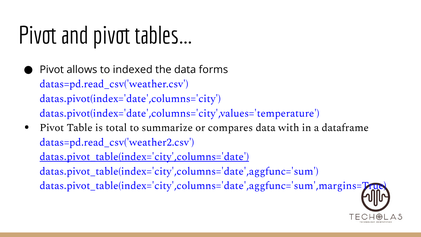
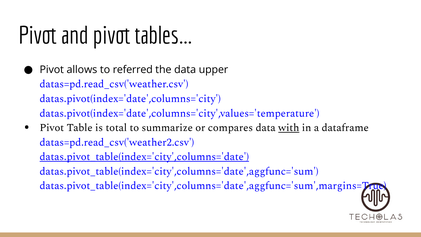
indexed: indexed -> referred
forms: forms -> upper
with underline: none -> present
